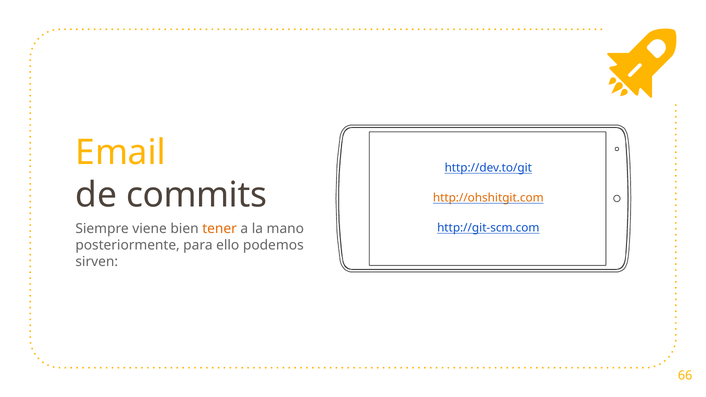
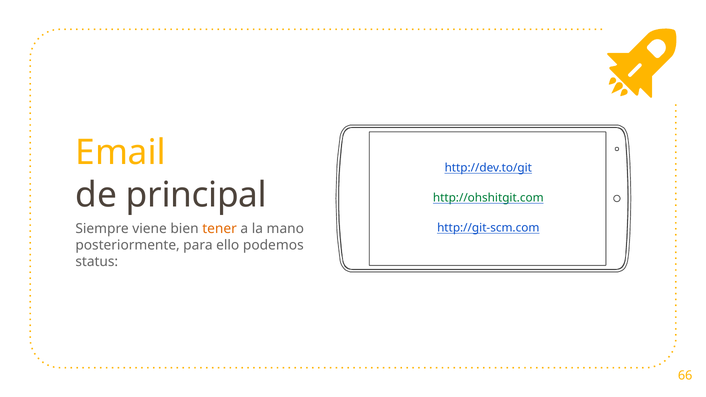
commits: commits -> principal
http://ohshitgit.com colour: orange -> green
sirven: sirven -> status
